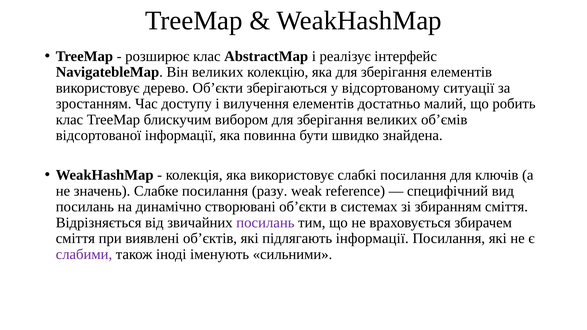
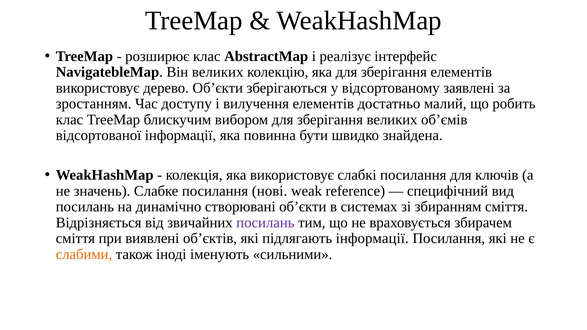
ситуації: ситуації -> заявлені
разу: разу -> нові
слабими colour: purple -> orange
